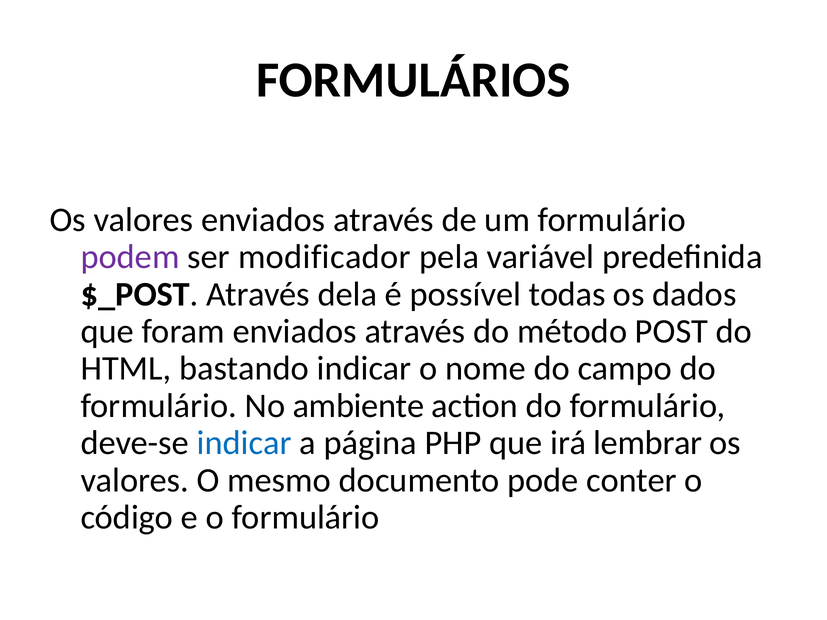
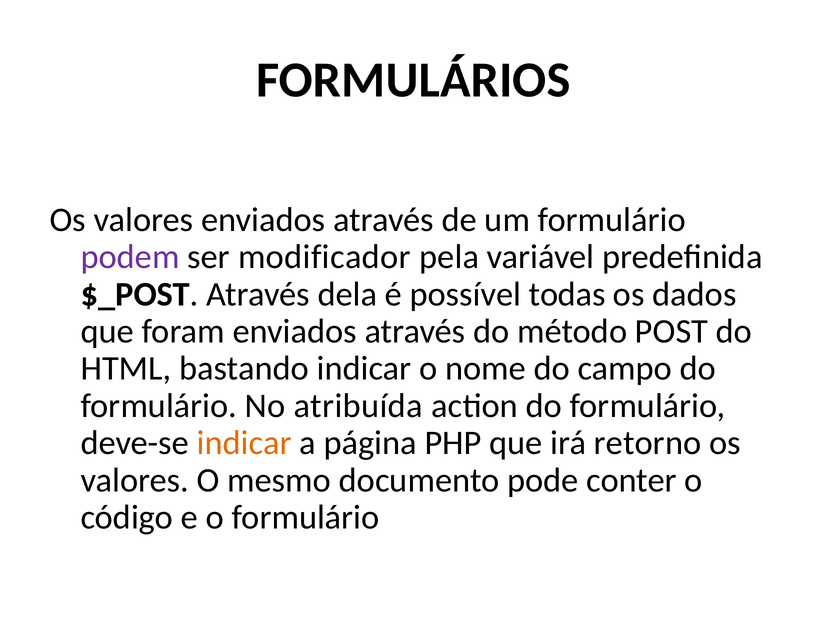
ambiente: ambiente -> atribuída
indicar at (244, 443) colour: blue -> orange
lembrar: lembrar -> retorno
